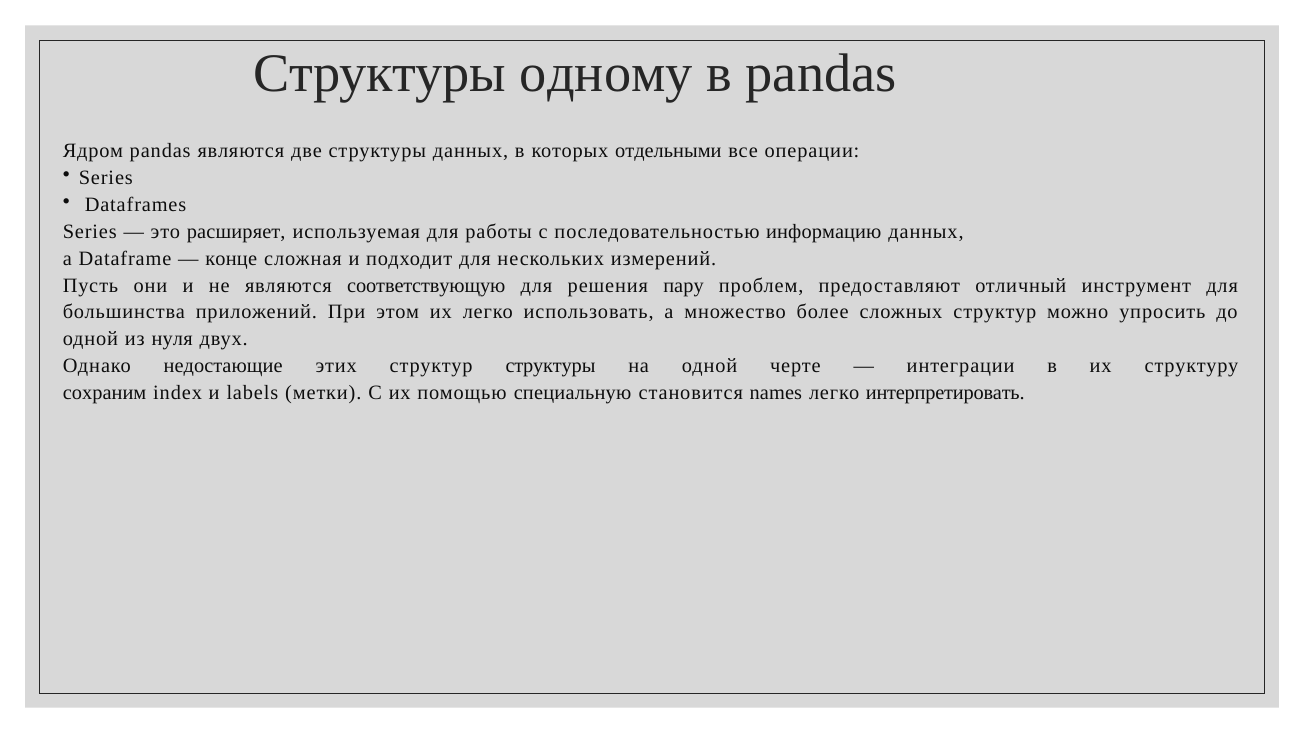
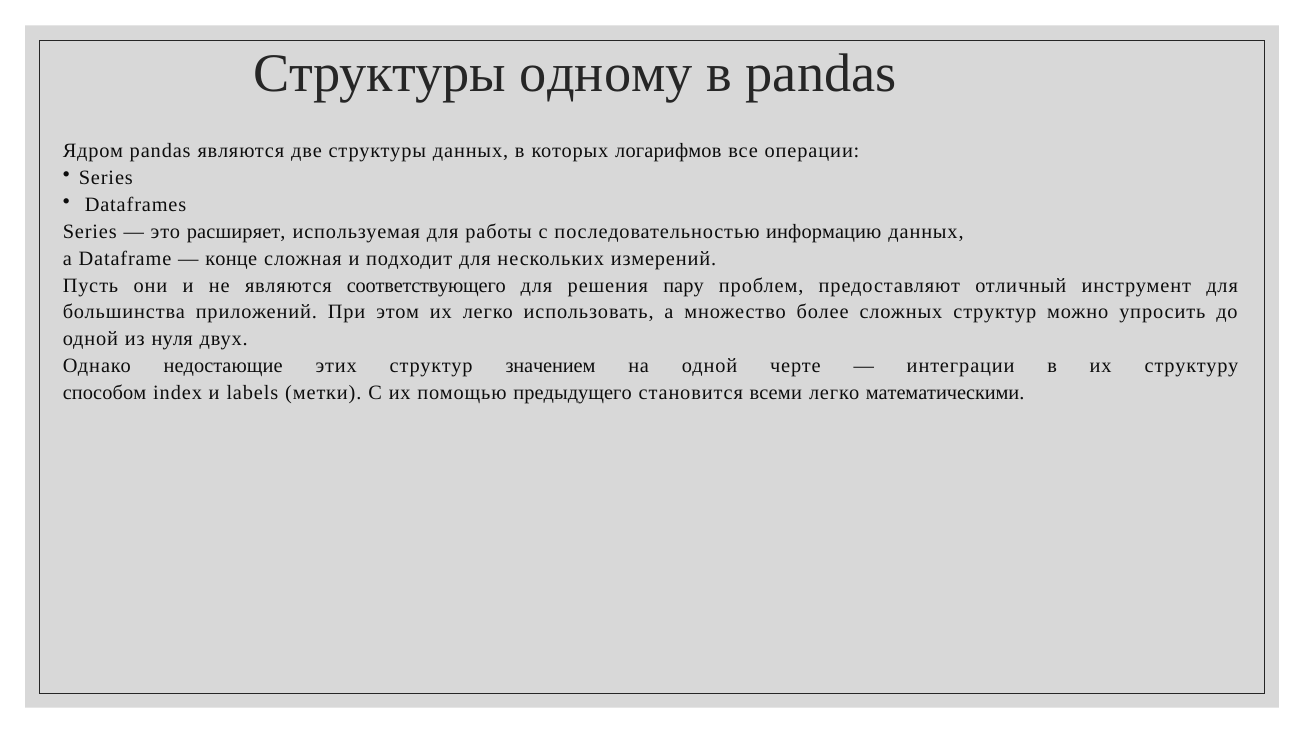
отдельными: отдельными -> логарифмов
соответствующую: соответствующую -> соответствующего
структур структуры: структуры -> значением
сохраним: сохраним -> способом
специальную: специальную -> предыдущего
names: names -> всеми
интерпретировать: интерпретировать -> математическими
